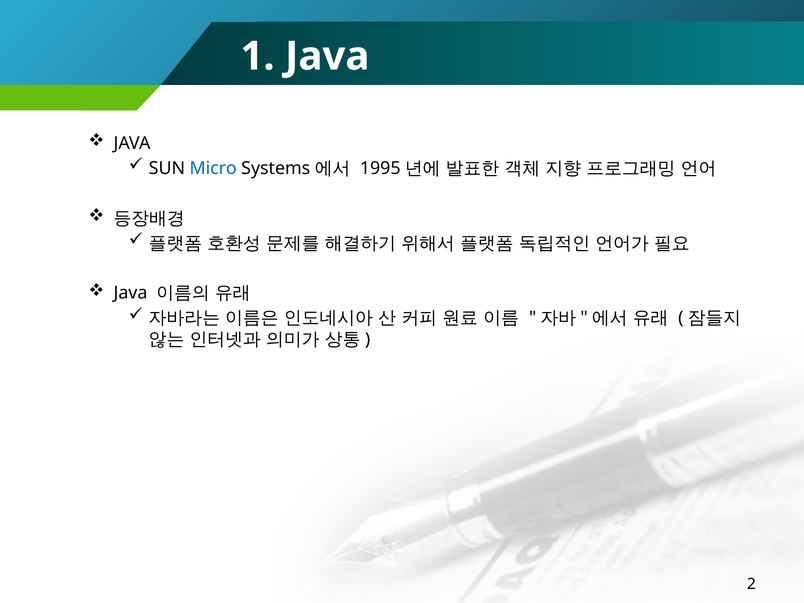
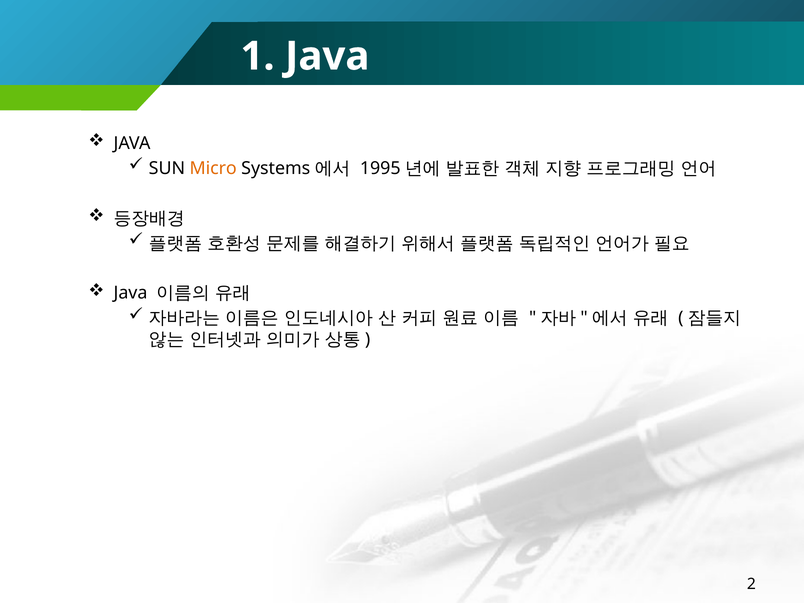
Micro colour: blue -> orange
